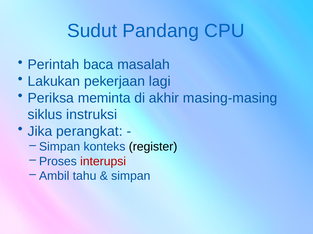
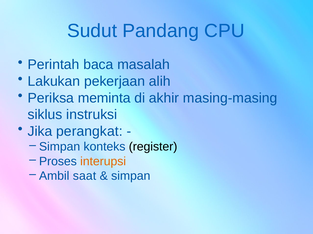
lagi: lagi -> alih
interupsi colour: red -> orange
tahu: tahu -> saat
